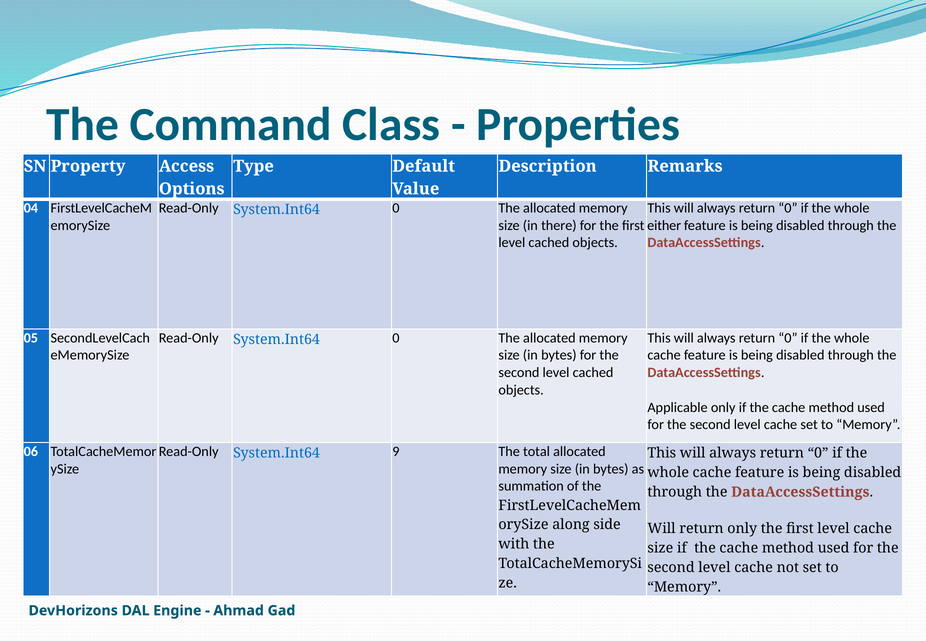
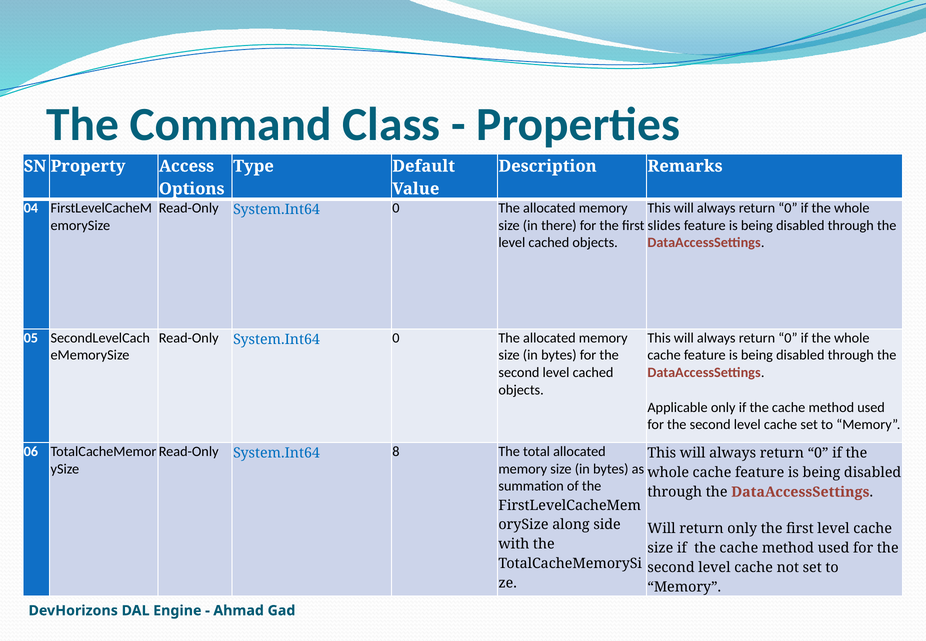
either: either -> slides
9: 9 -> 8
